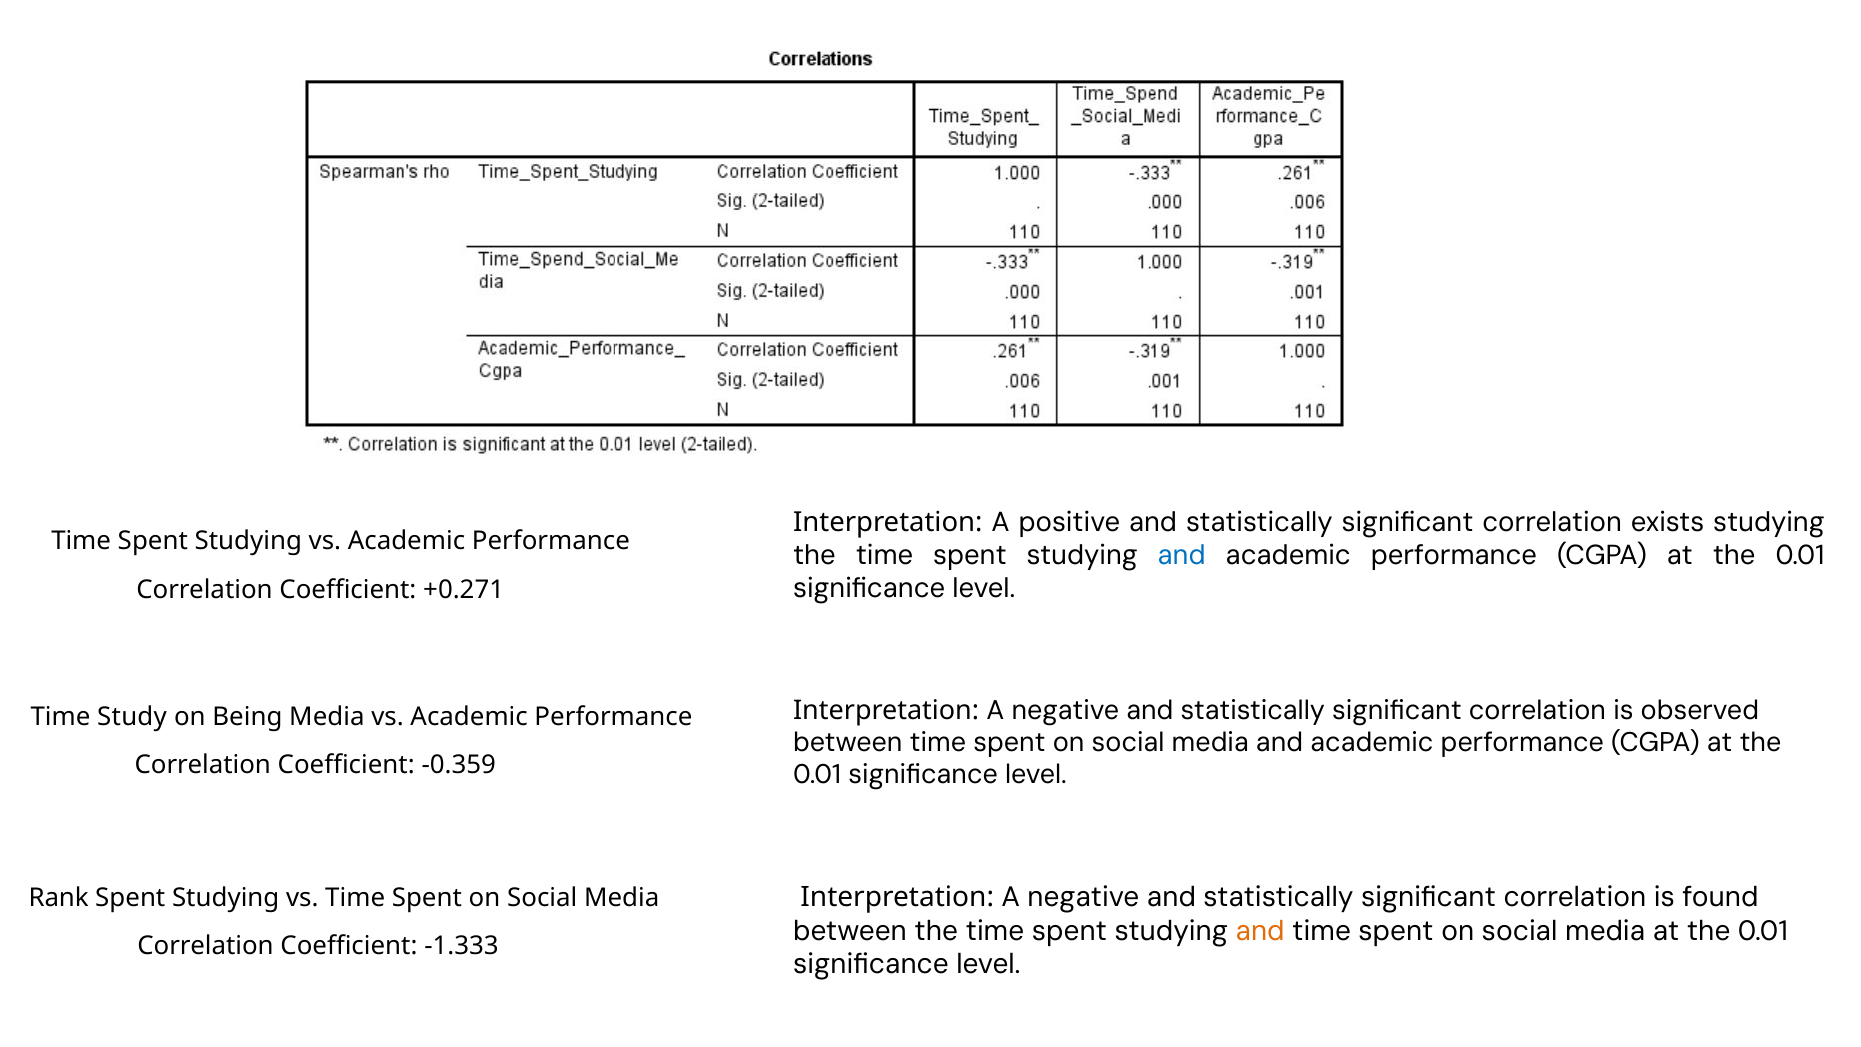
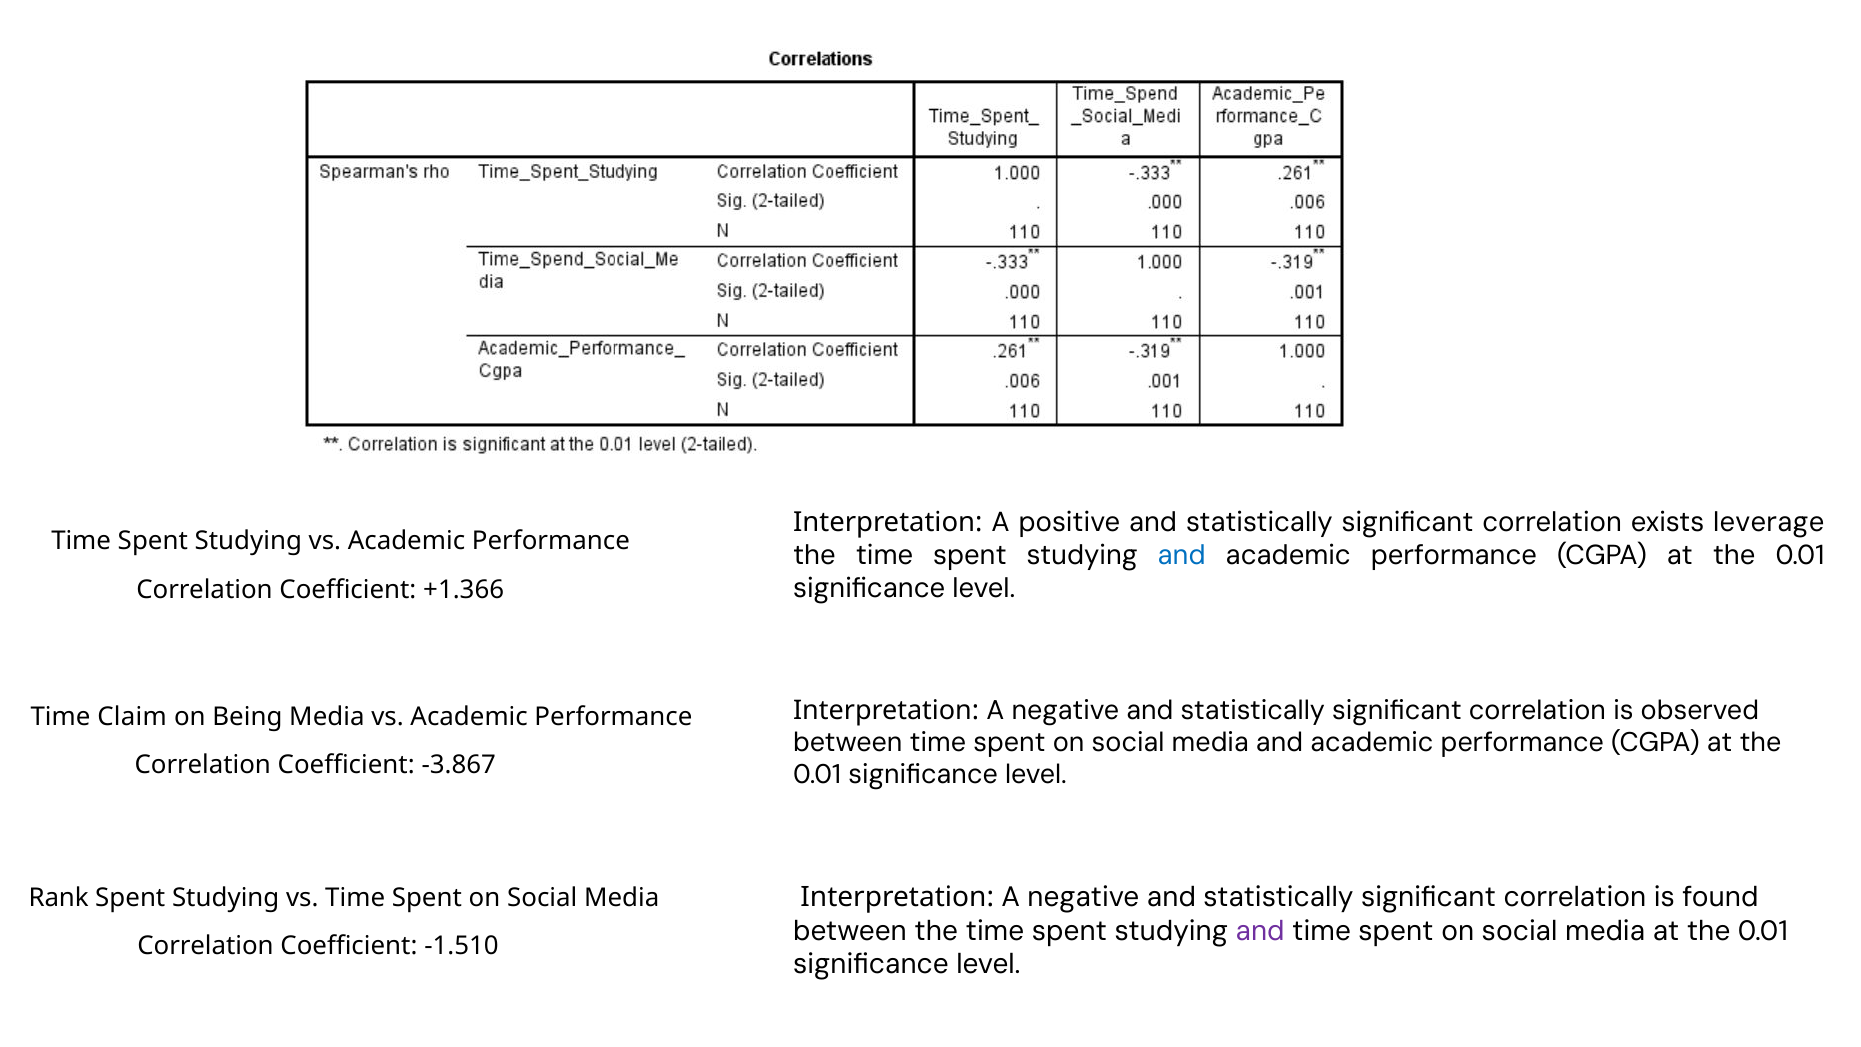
exists studying: studying -> leverage
+0.271: +0.271 -> +1.366
Study: Study -> Claim
-0.359: -0.359 -> -3.867
and at (1260, 931) colour: orange -> purple
-1.333: -1.333 -> -1.510
